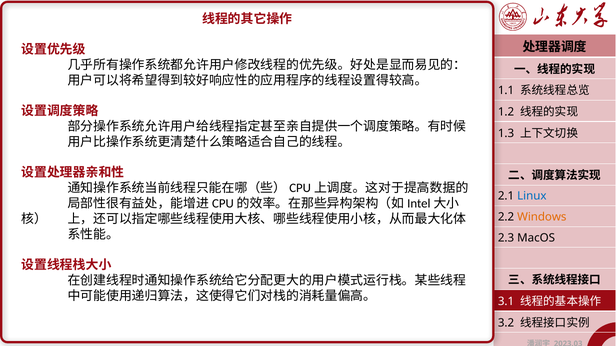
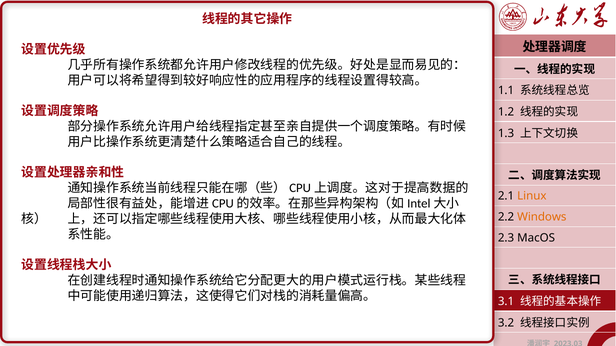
Linux colour: blue -> orange
